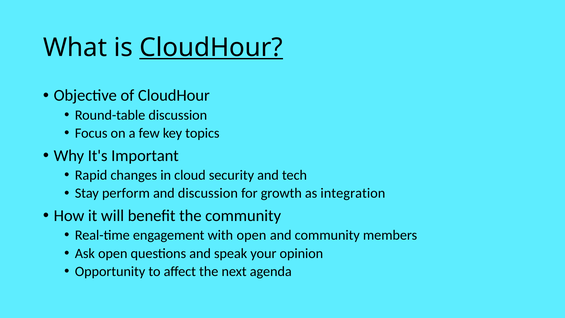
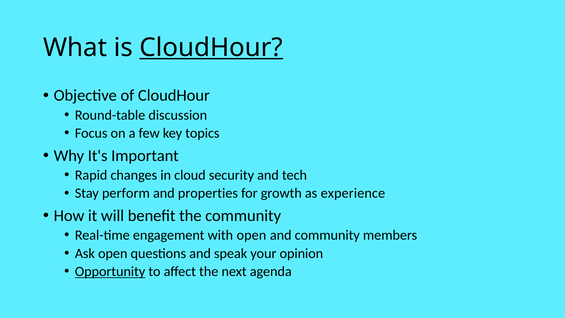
and discussion: discussion -> properties
integration: integration -> experience
Opportunity underline: none -> present
